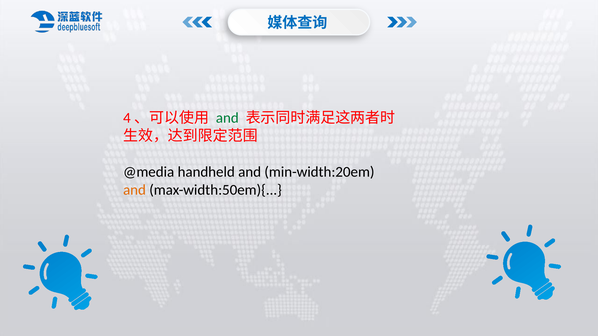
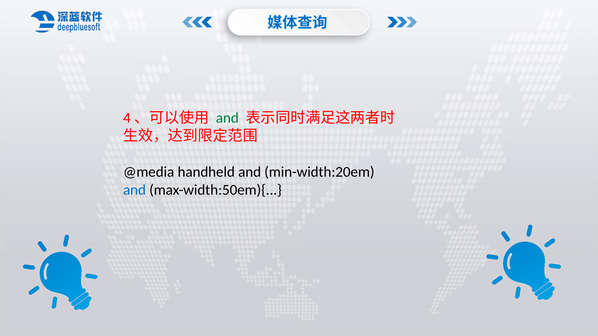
and at (135, 190) colour: orange -> blue
